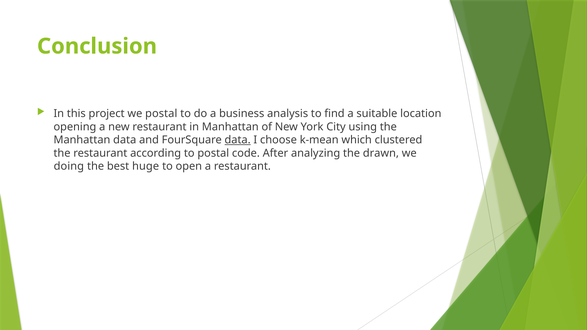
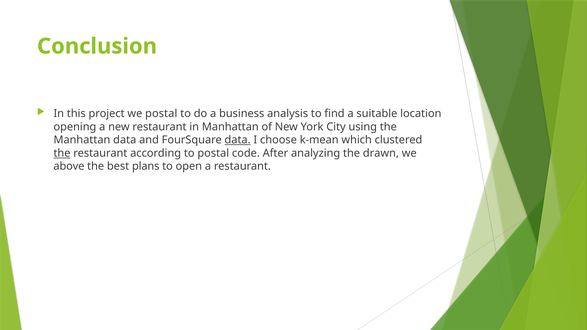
the at (62, 153) underline: none -> present
doing: doing -> above
huge: huge -> plans
